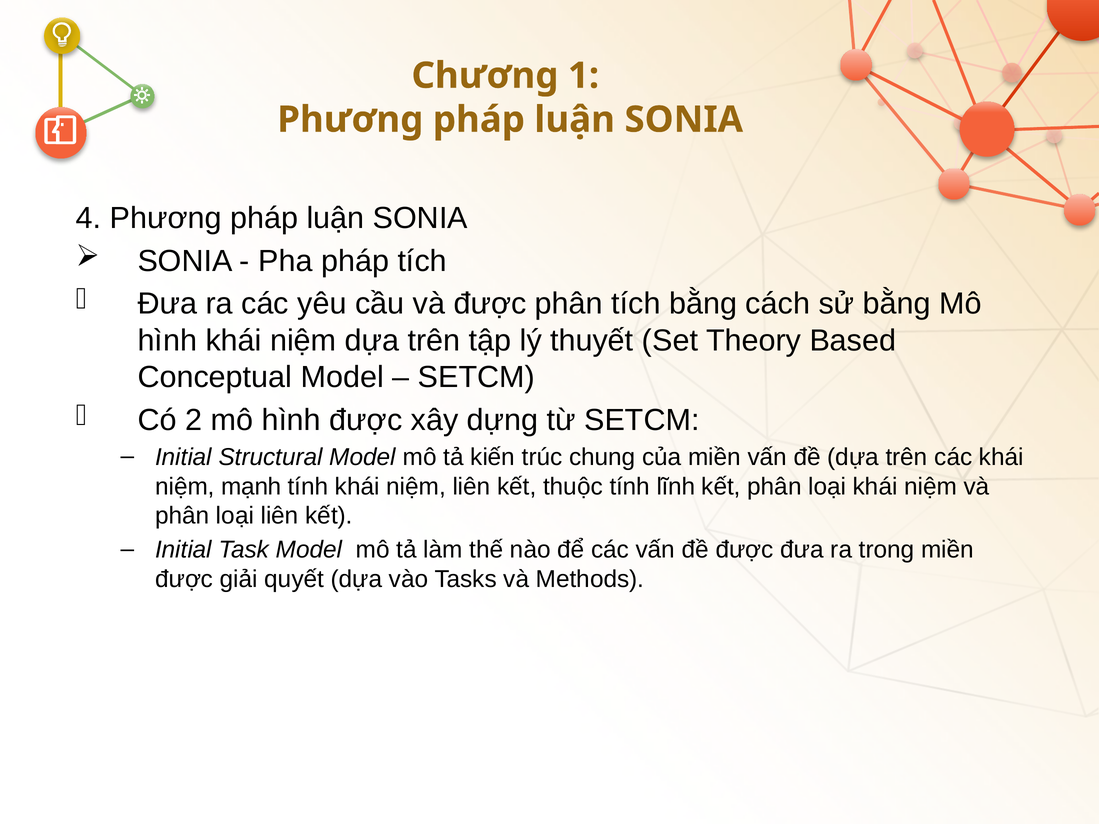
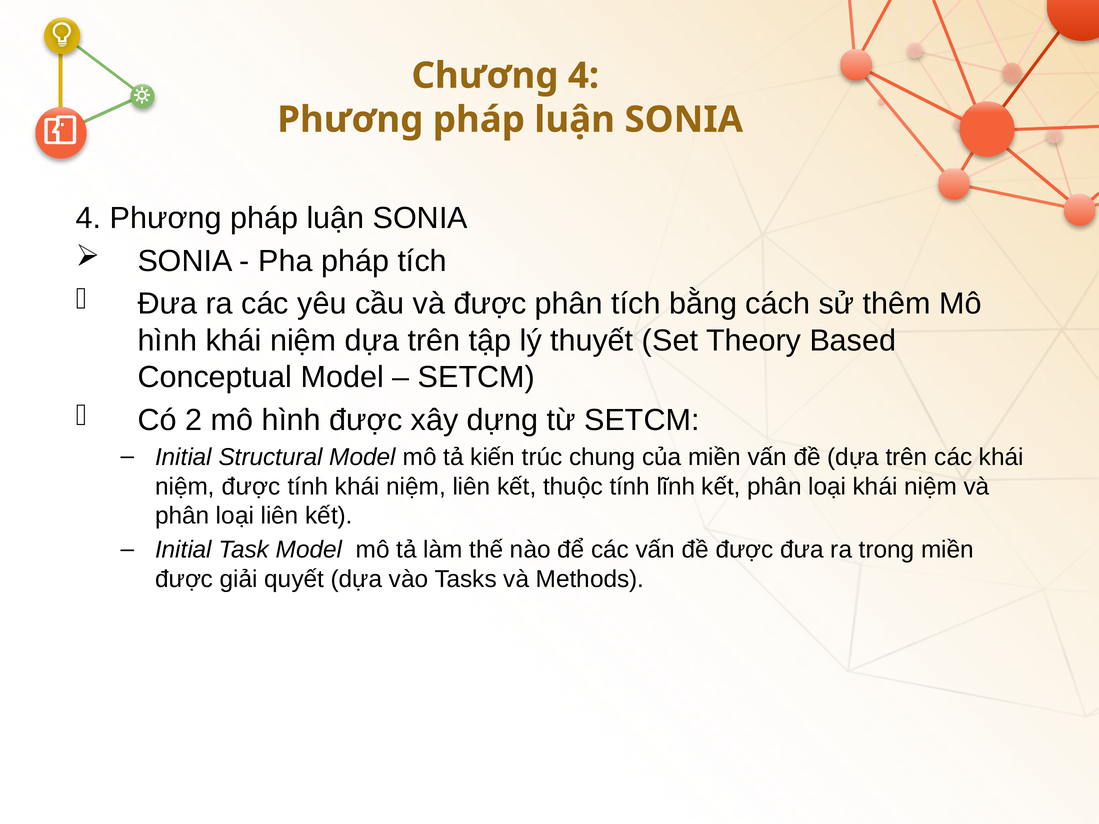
Chương 1: 1 -> 4
sử bằng: bằng -> thêm
niệm mạnh: mạnh -> được
